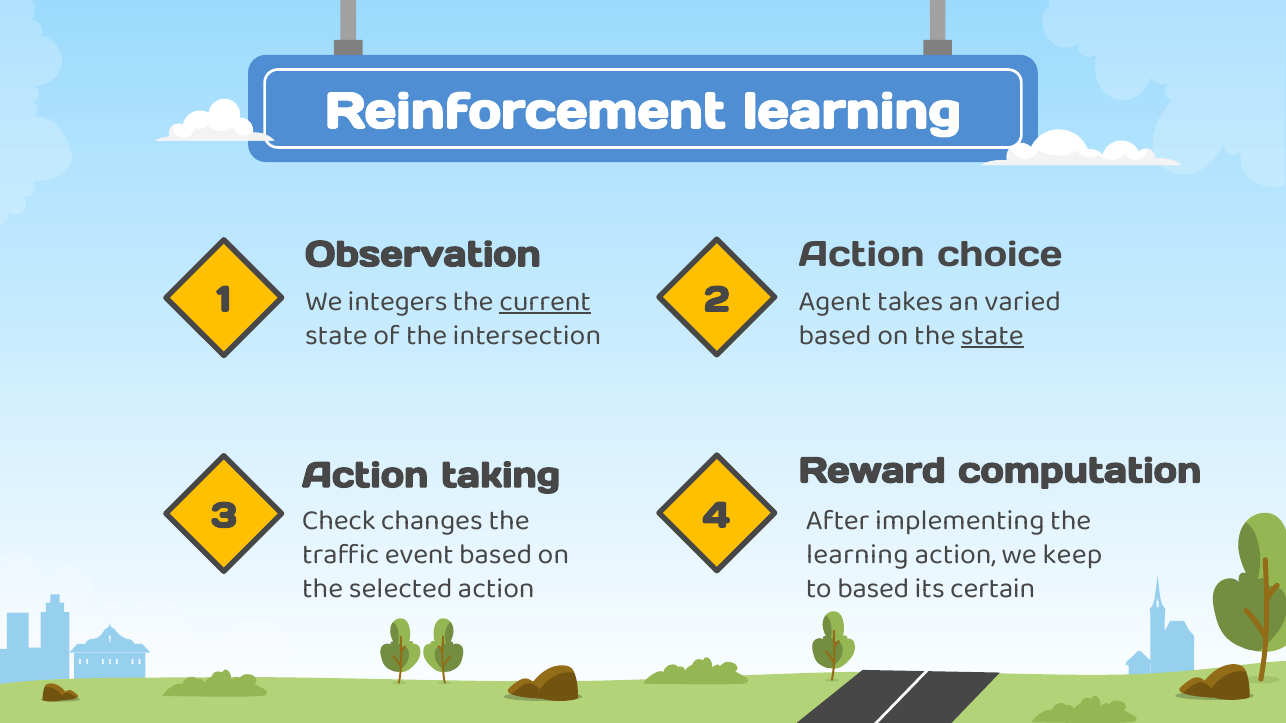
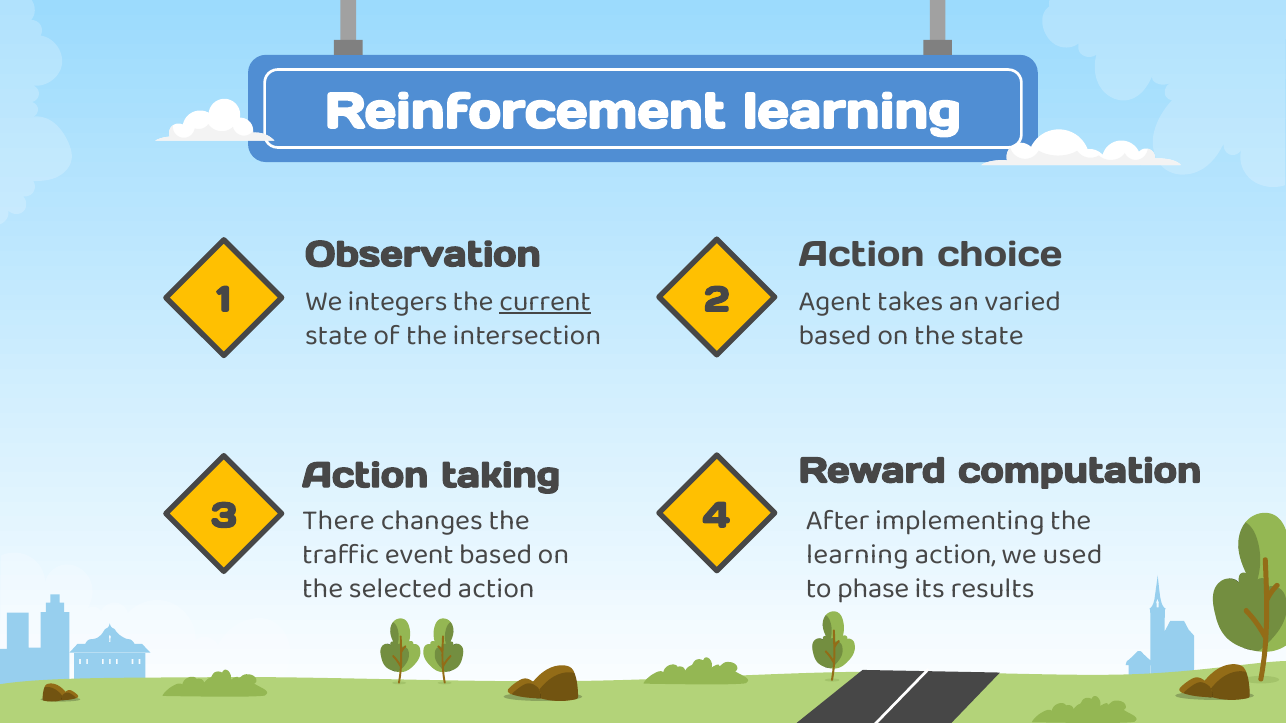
state at (992, 335) underline: present -> none
Check: Check -> There
keep: keep -> used
to based: based -> phase
certain: certain -> results
